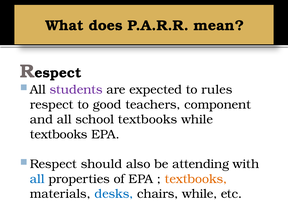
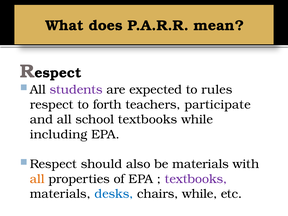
good: good -> forth
component: component -> participate
textbooks at (59, 134): textbooks -> including
be attending: attending -> materials
all at (37, 179) colour: blue -> orange
textbooks at (196, 179) colour: orange -> purple
